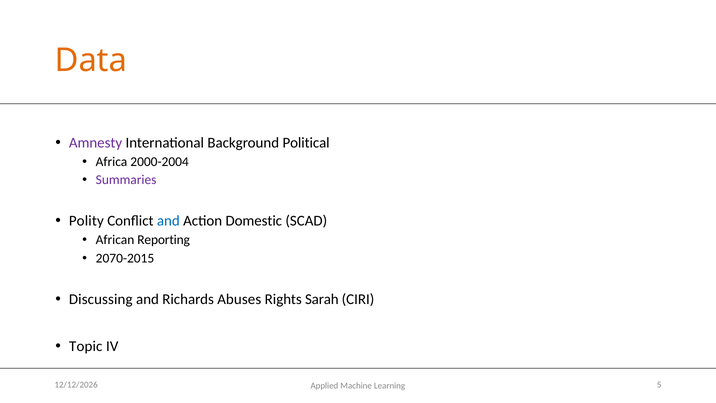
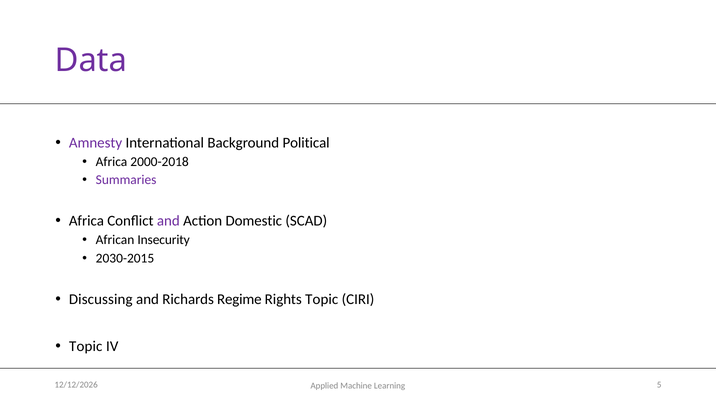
Data colour: orange -> purple
2000-2004: 2000-2004 -> 2000-2018
Polity at (86, 221): Polity -> Africa
and at (168, 221) colour: blue -> purple
Reporting: Reporting -> Insecurity
2070-2015: 2070-2015 -> 2030-2015
Abuses: Abuses -> Regime
Rights Sarah: Sarah -> Topic
